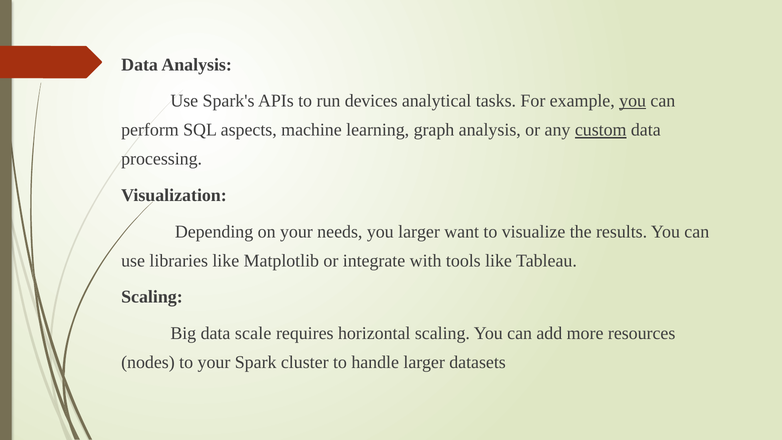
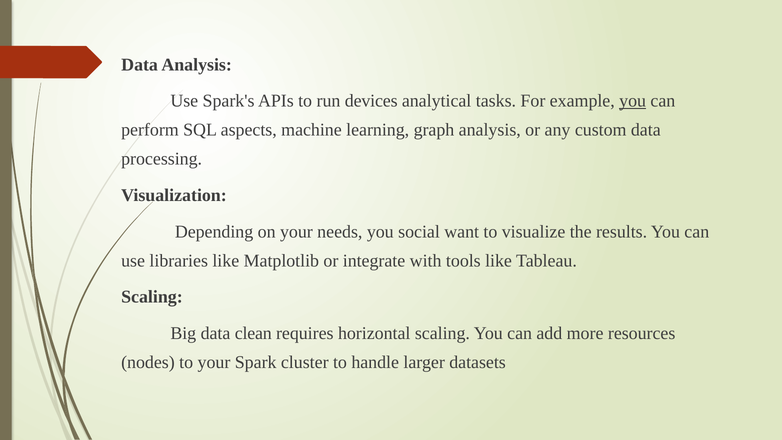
custom underline: present -> none
you larger: larger -> social
scale: scale -> clean
